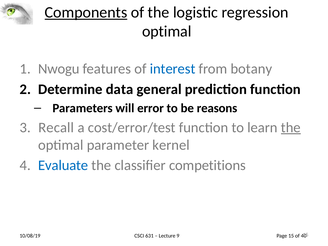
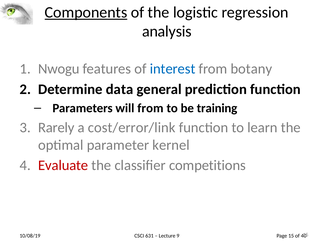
optimal at (167, 31): optimal -> analysis
will error: error -> from
reasons: reasons -> training
Recall: Recall -> Rarely
cost/error/test: cost/error/test -> cost/error/link
the at (291, 128) underline: present -> none
Evaluate colour: blue -> red
